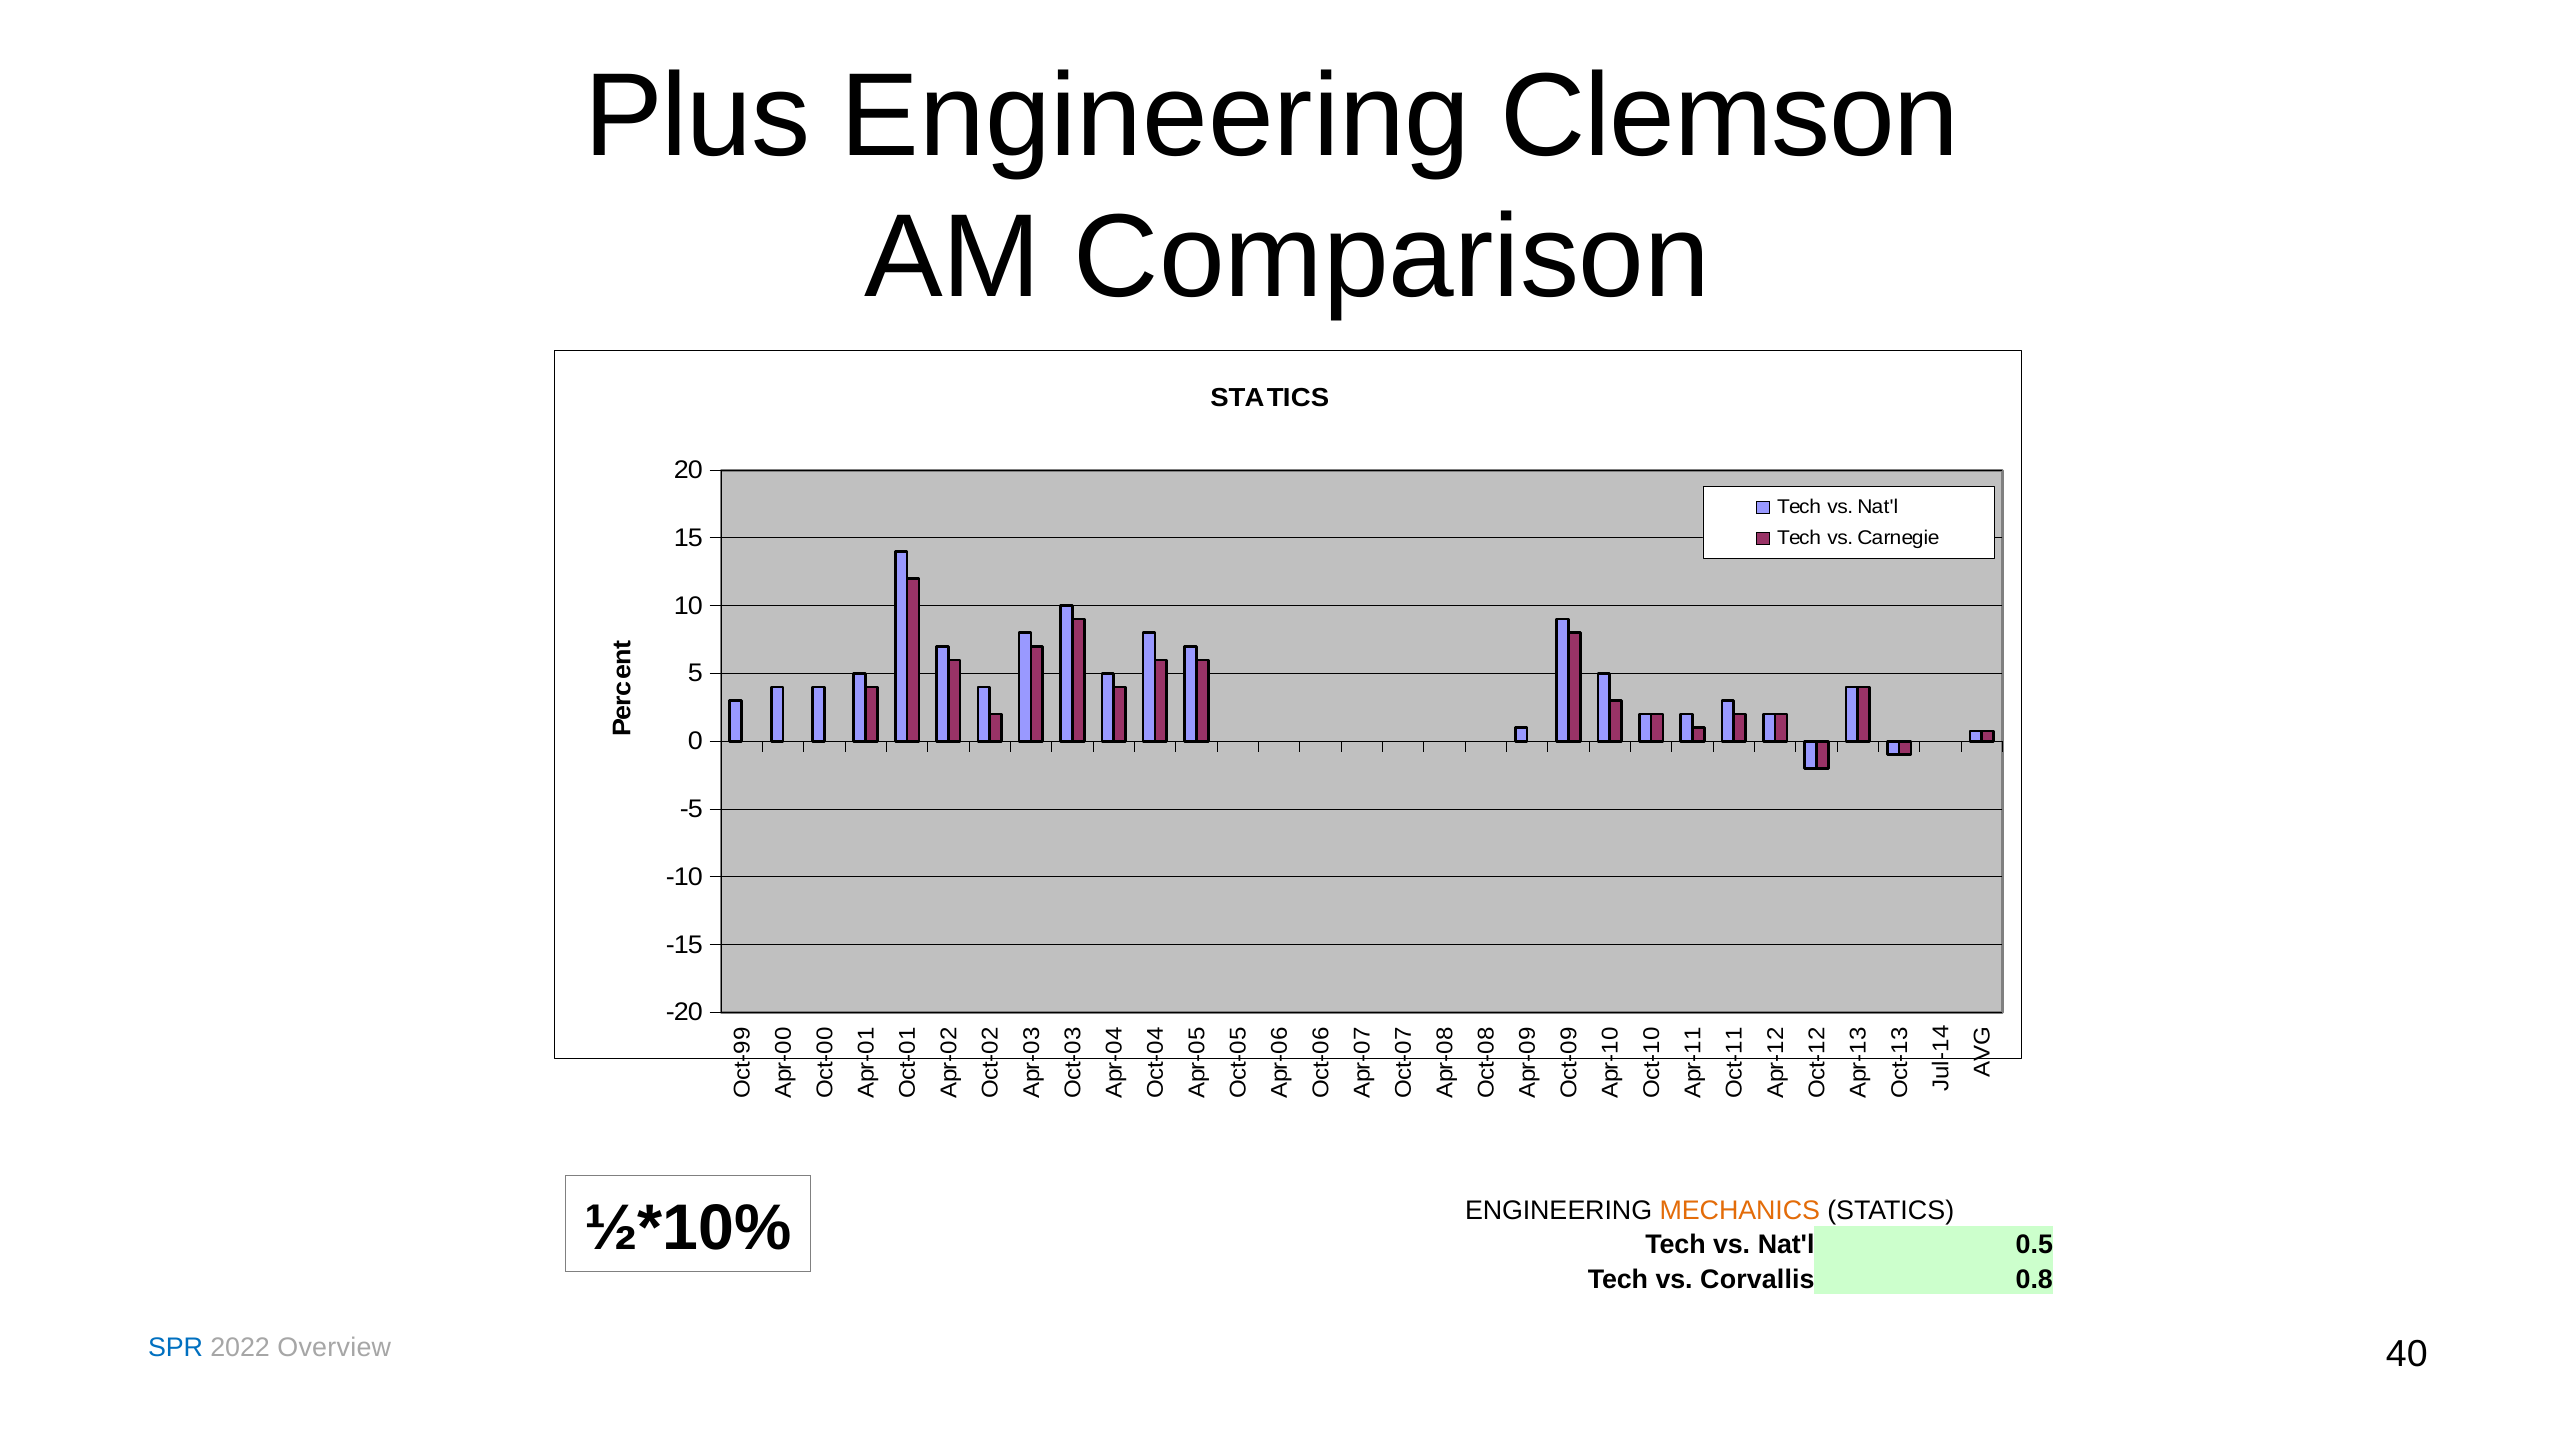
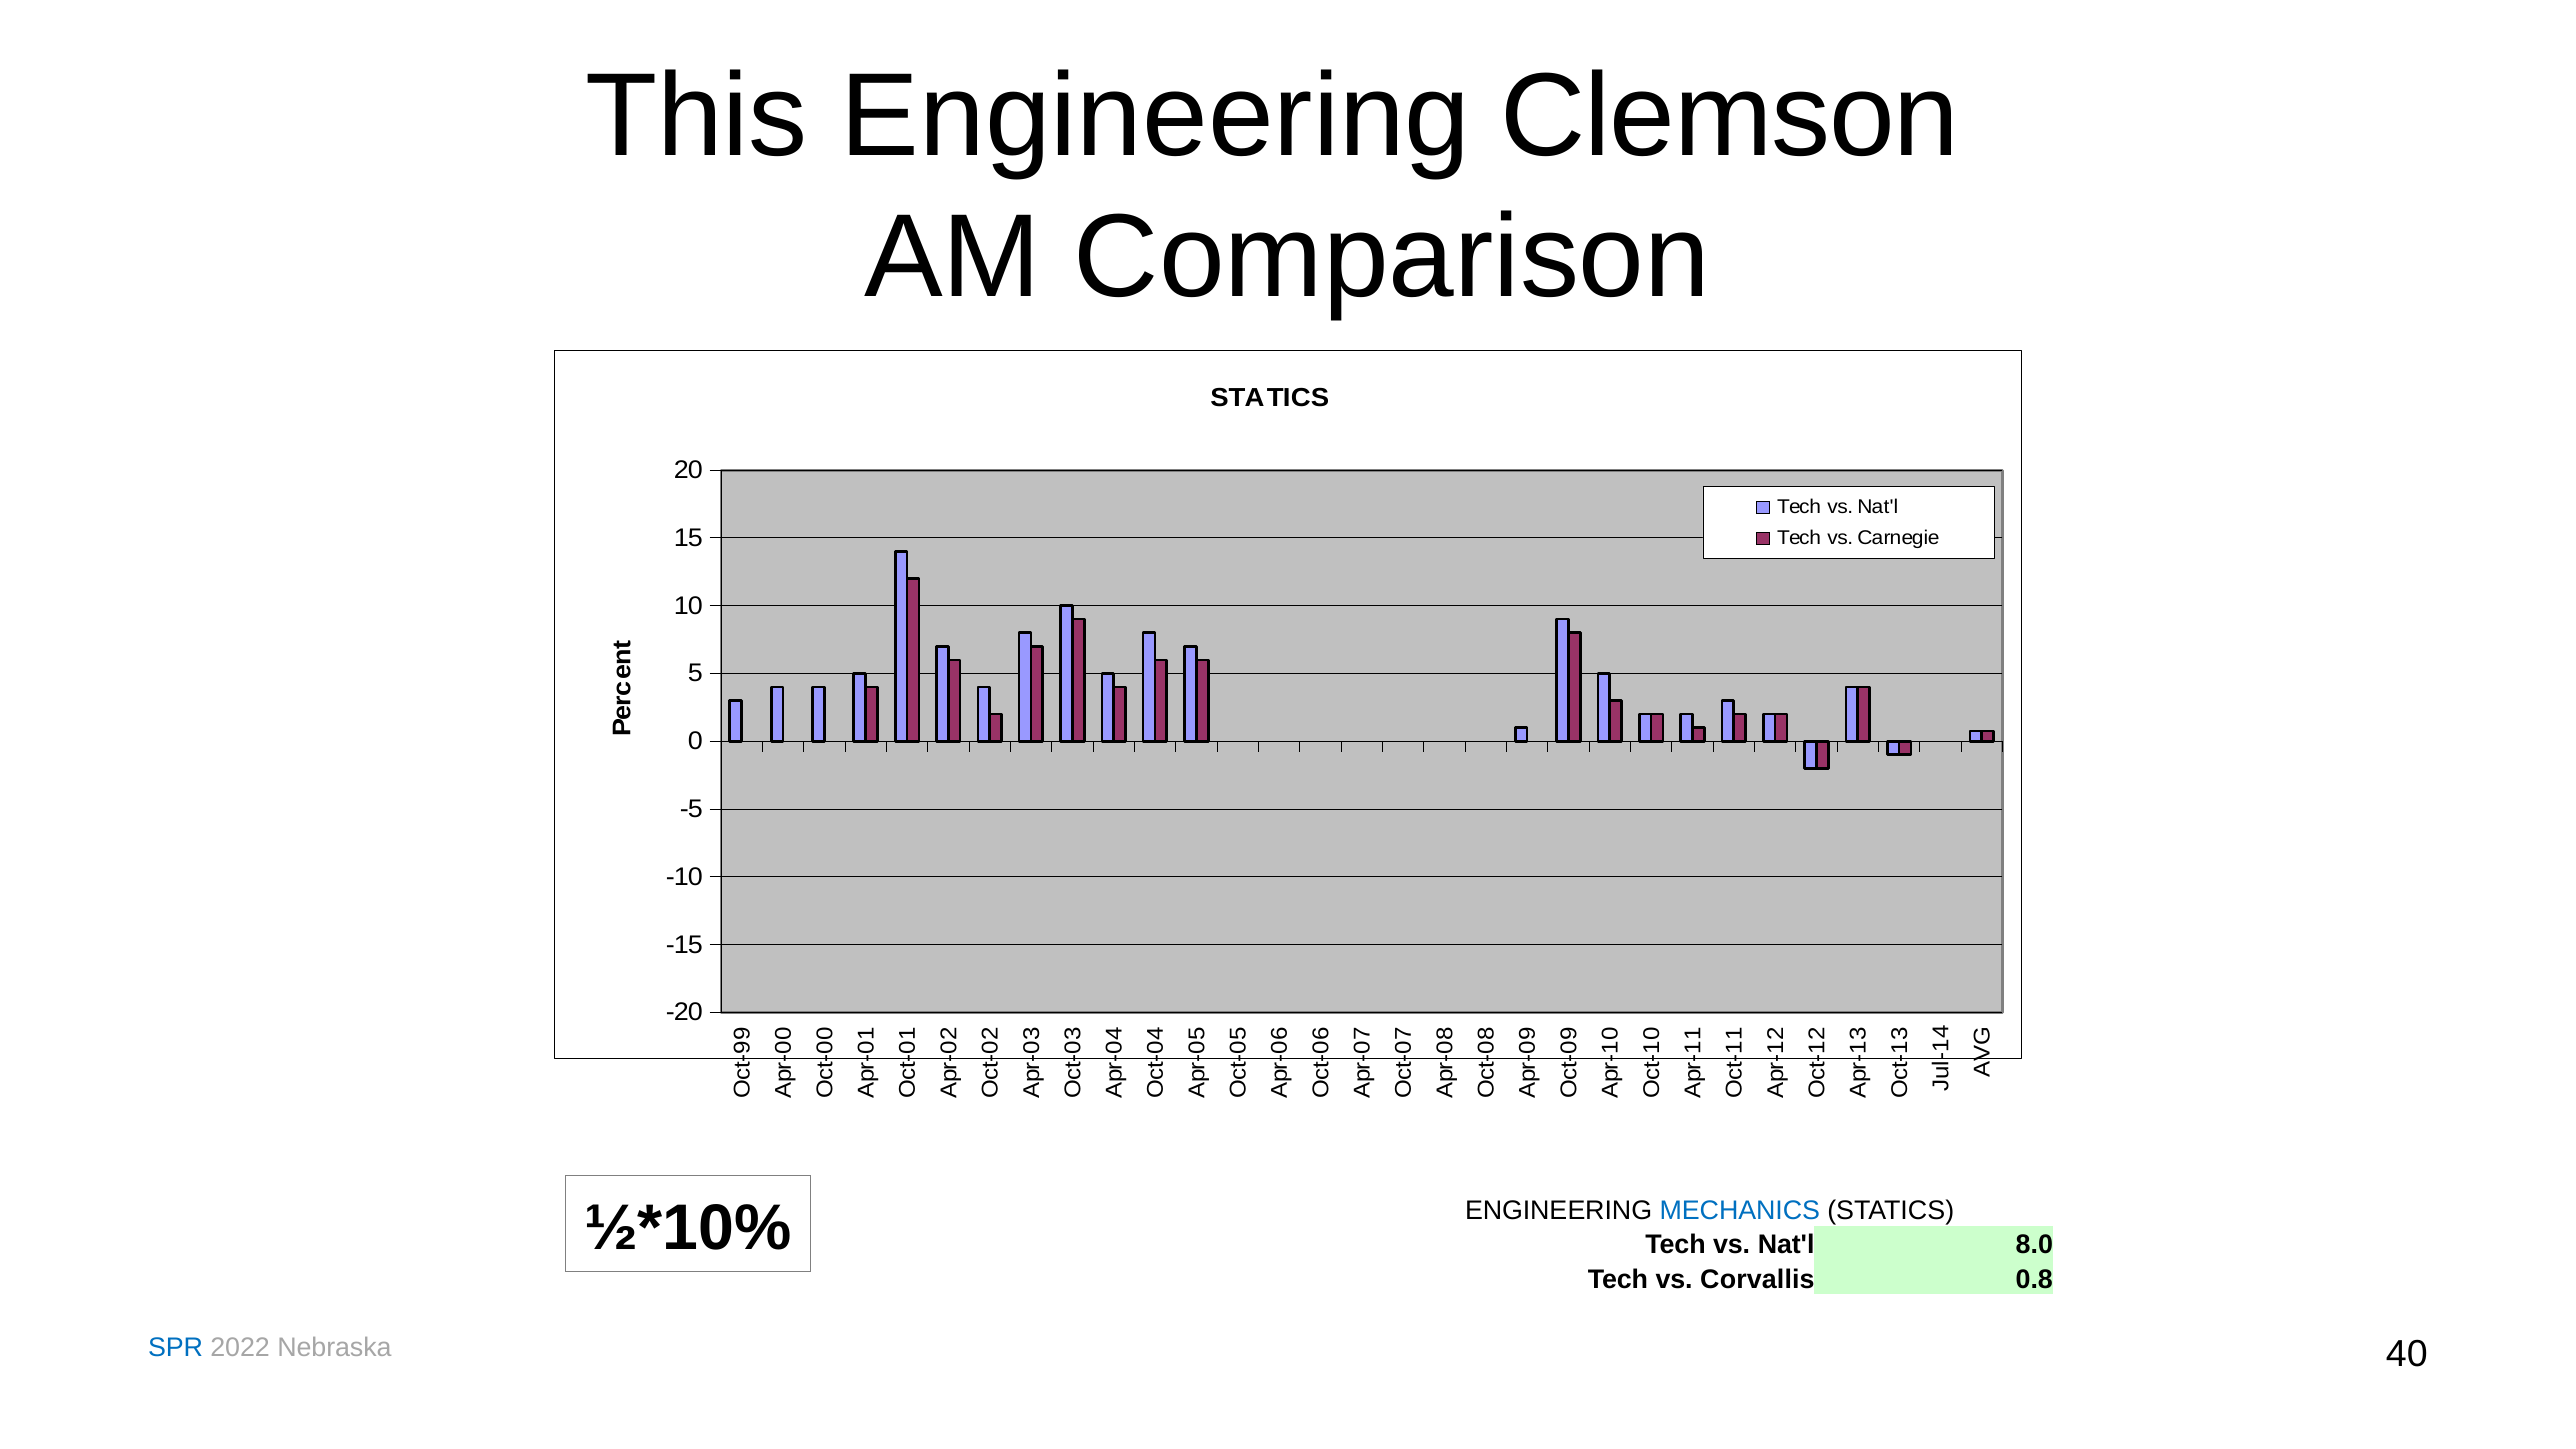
Plus: Plus -> This
MECHANICS colour: orange -> blue
0.5: 0.5 -> 8.0
Overview: Overview -> Nebraska
